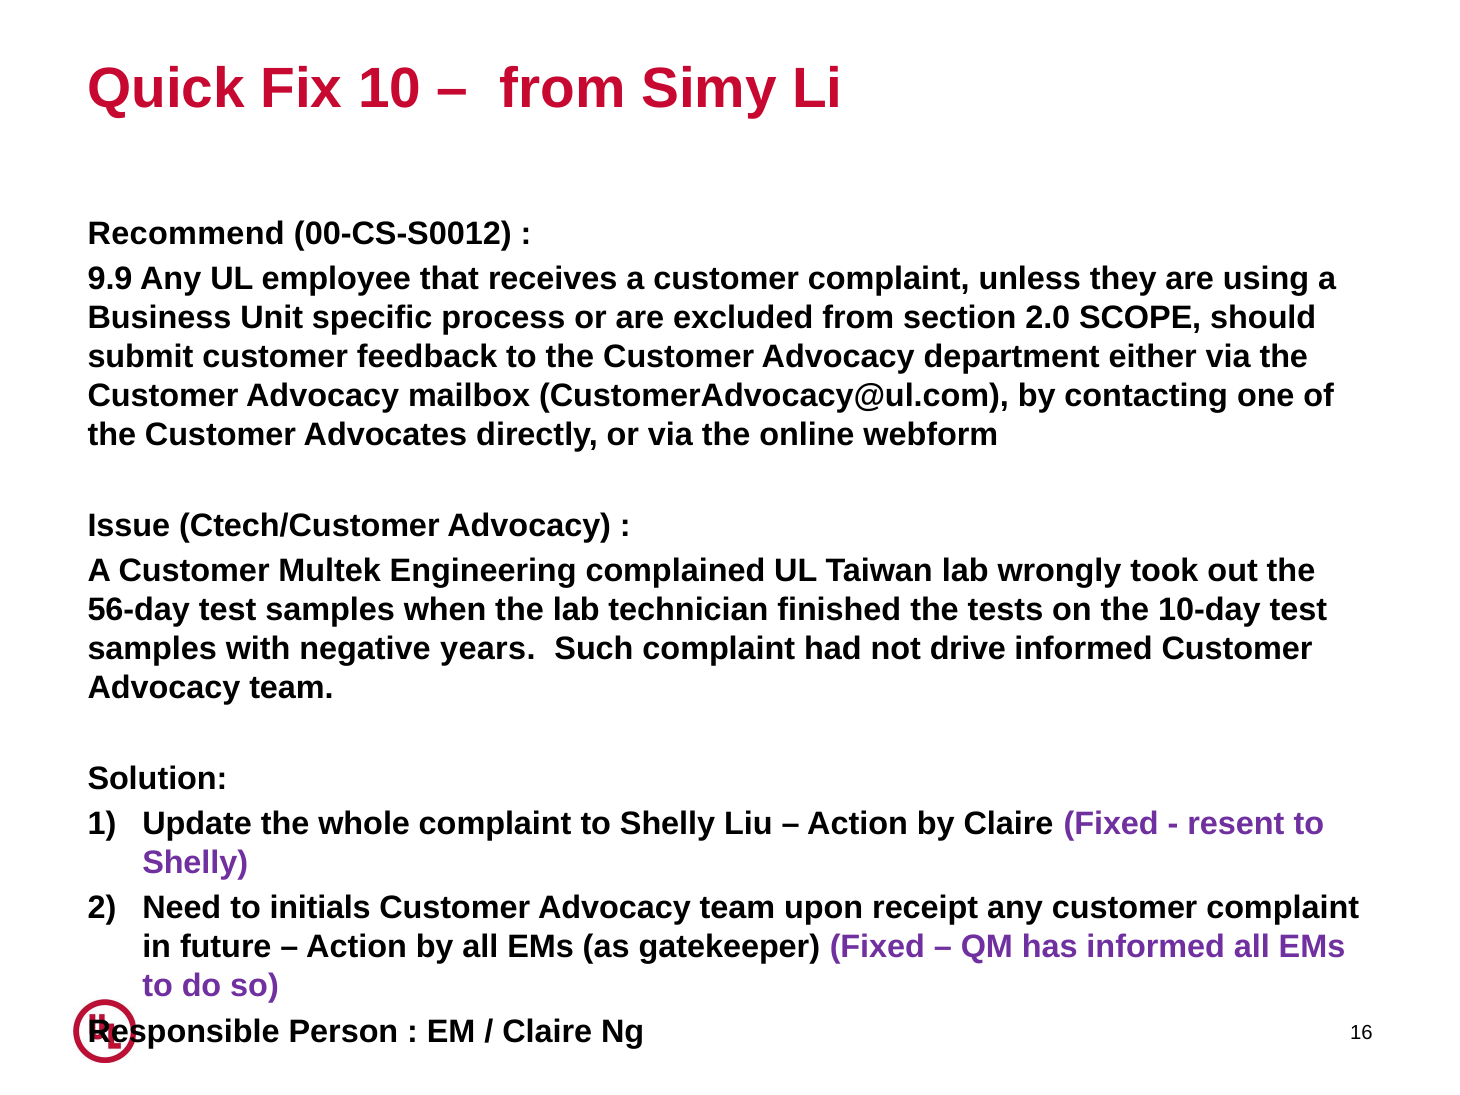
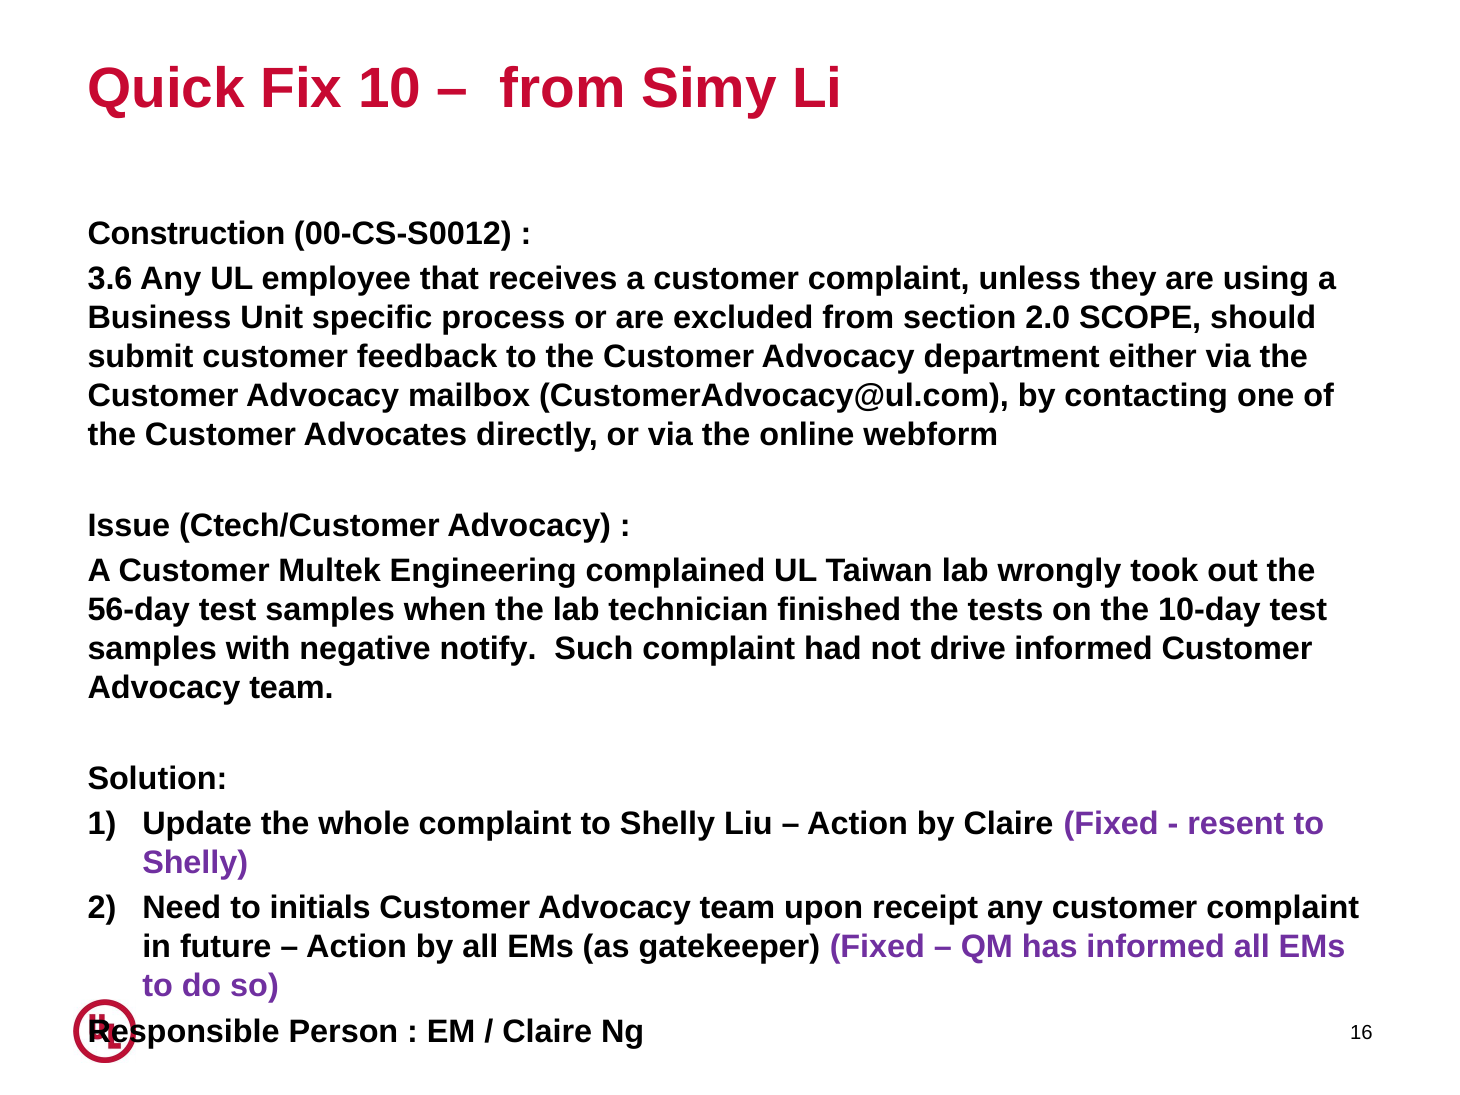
Recommend: Recommend -> Construction
9.9: 9.9 -> 3.6
years: years -> notify
